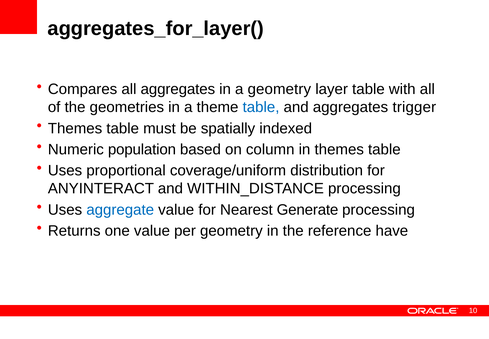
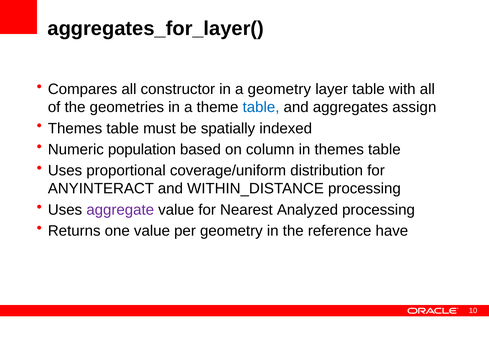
all aggregates: aggregates -> constructor
trigger: trigger -> assign
aggregate colour: blue -> purple
Generate: Generate -> Analyzed
